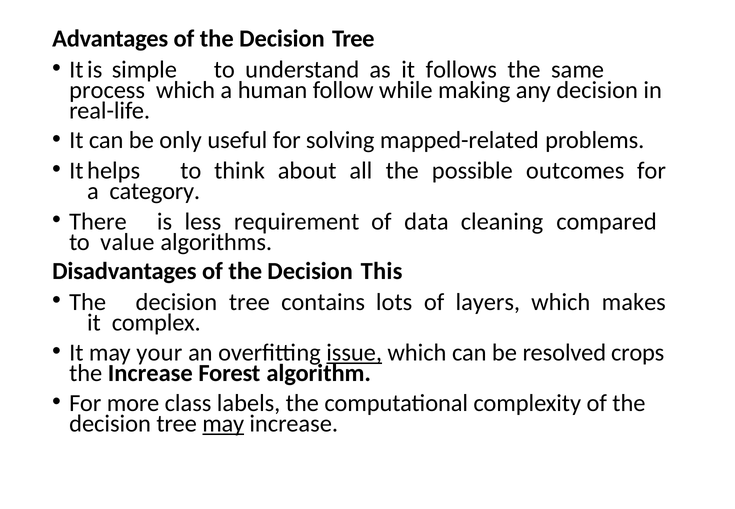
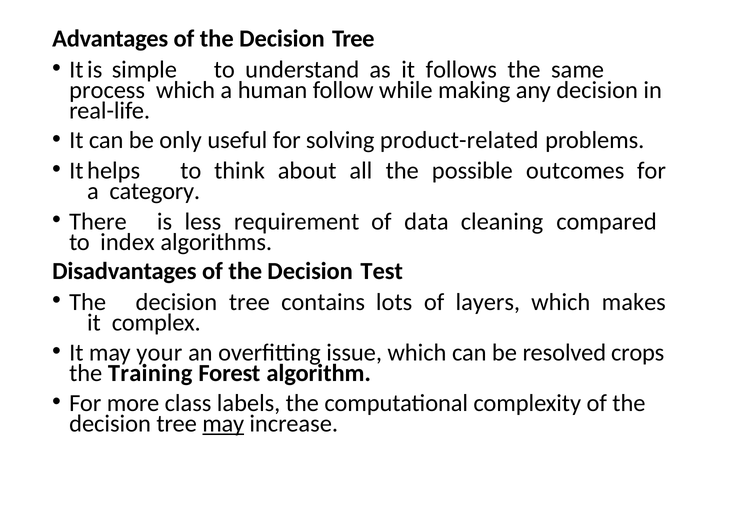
mapped-related: mapped-related -> product-related
value: value -> index
This: This -> Test
issue underline: present -> none
the Increase: Increase -> Training
